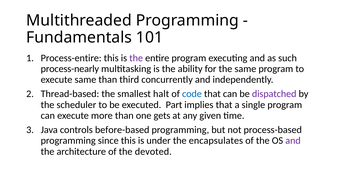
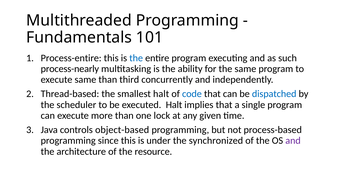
the at (136, 58) colour: purple -> blue
dispatched colour: purple -> blue
executed Part: Part -> Halt
gets: gets -> lock
before-based: before-based -> object-based
encapsulates: encapsulates -> synchronized
devoted: devoted -> resource
